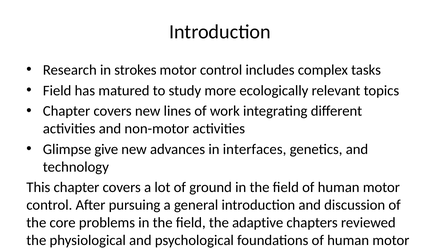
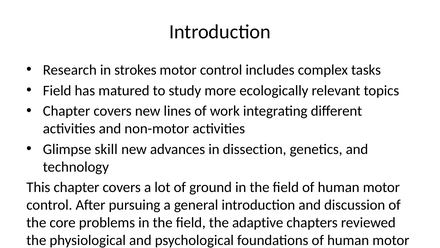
give: give -> skill
interfaces: interfaces -> dissection
